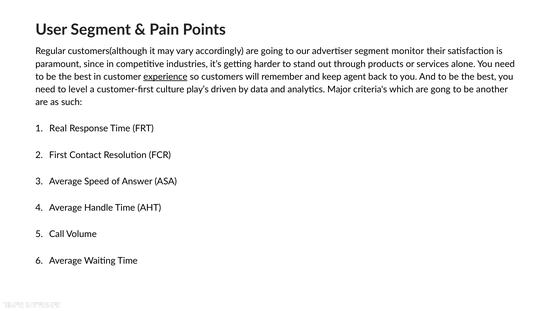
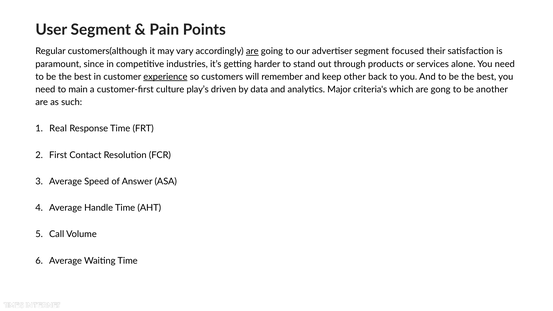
are at (252, 51) underline: none -> present
monitor: monitor -> focused
agent: agent -> other
level: level -> main
